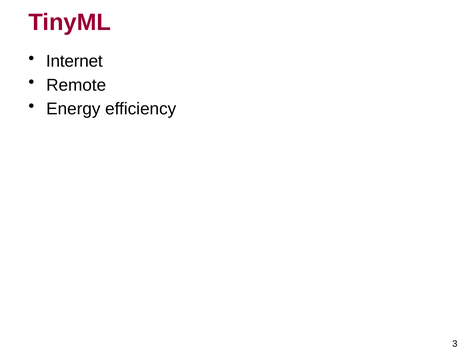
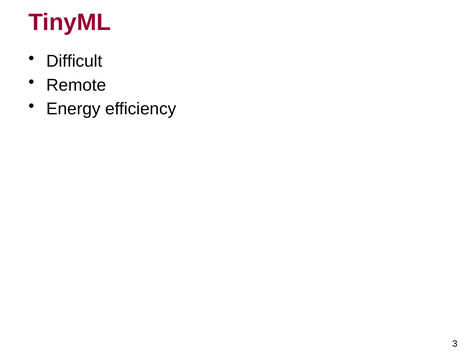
Internet: Internet -> Difficult
